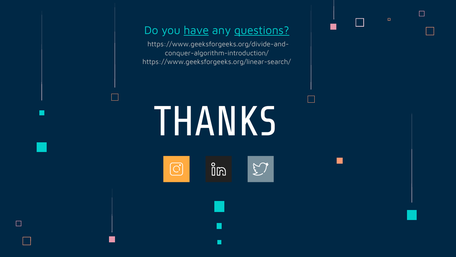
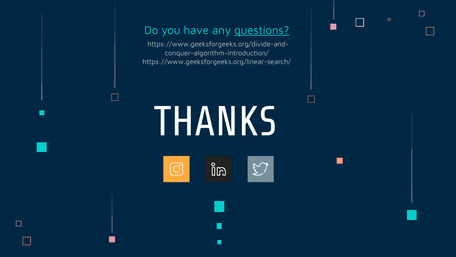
have underline: present -> none
